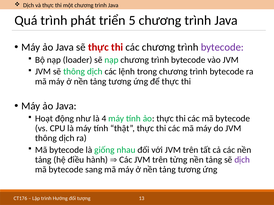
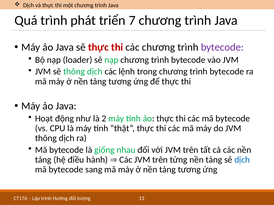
5: 5 -> 7
4: 4 -> 2
dịch at (242, 160) colour: purple -> blue
